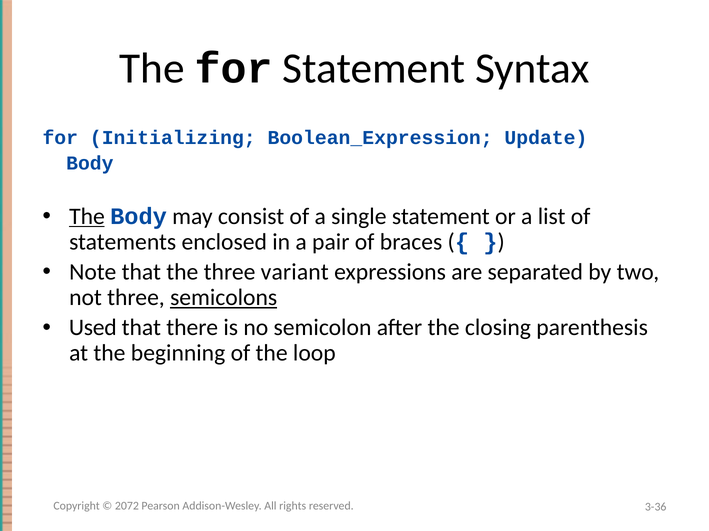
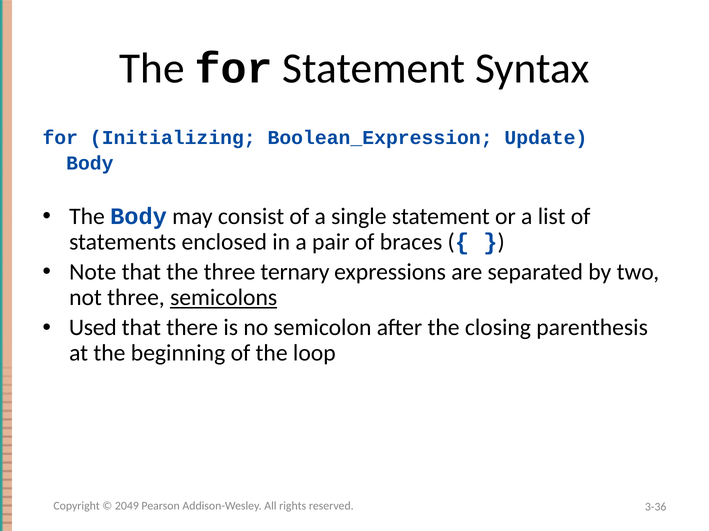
The at (87, 217) underline: present -> none
variant: variant -> ternary
2072: 2072 -> 2049
